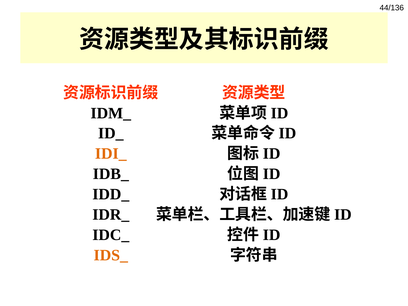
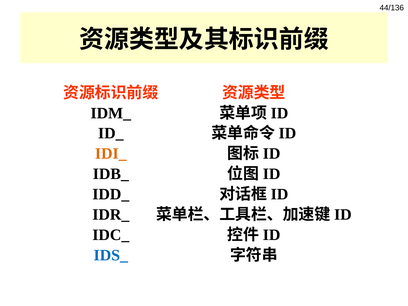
IDS_ colour: orange -> blue
